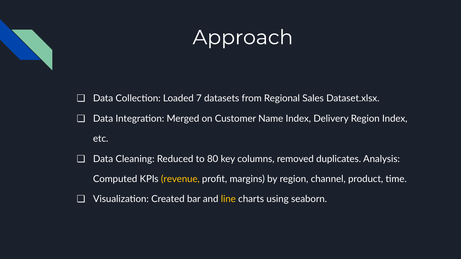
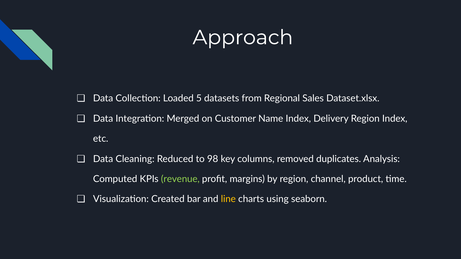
7: 7 -> 5
80: 80 -> 98
revenue colour: yellow -> light green
